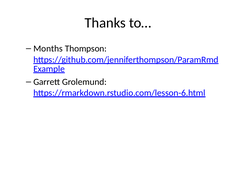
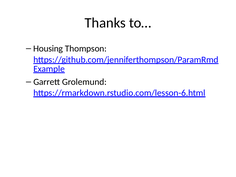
Months: Months -> Housing
